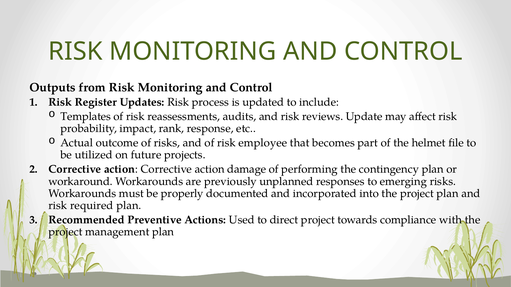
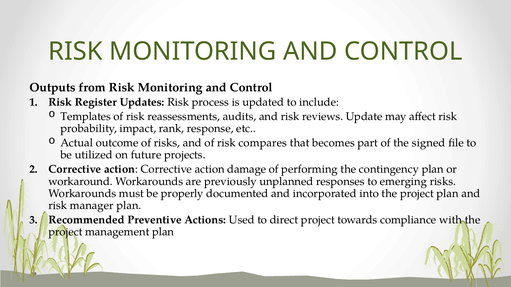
employee: employee -> compares
helmet: helmet -> signed
required: required -> manager
